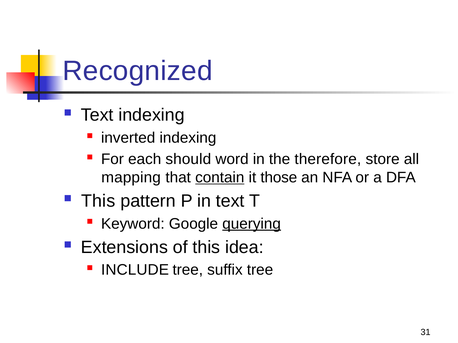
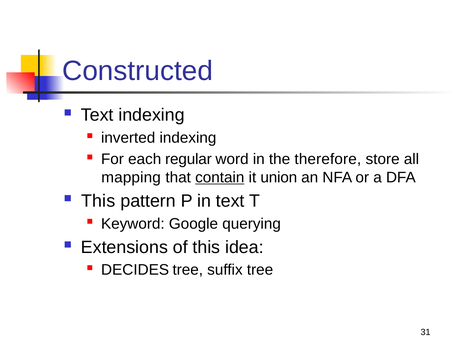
Recognized: Recognized -> Constructed
should: should -> regular
those: those -> union
querying underline: present -> none
INCLUDE: INCLUDE -> DECIDES
